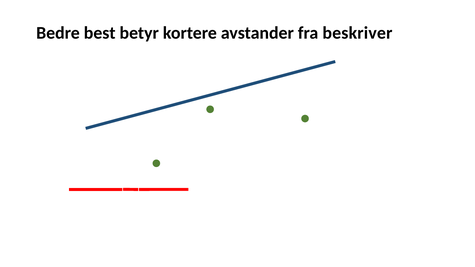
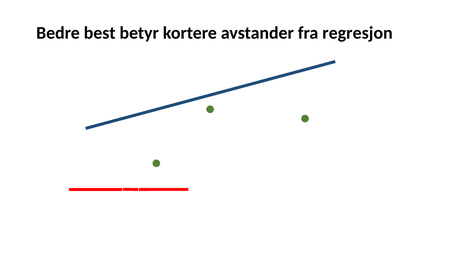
beskriver: beskriver -> regresjon
